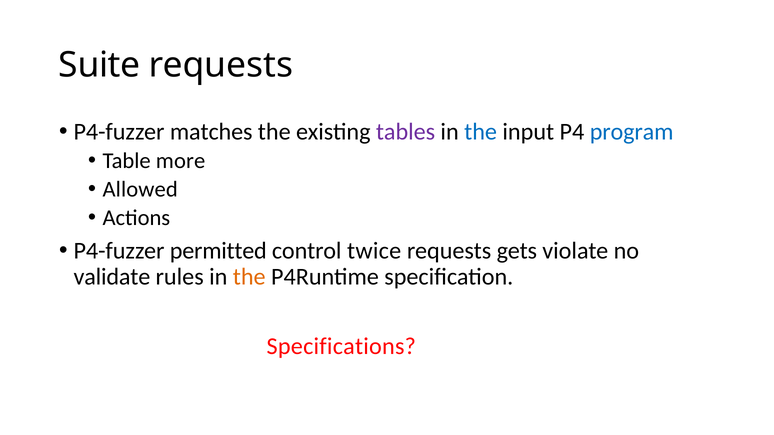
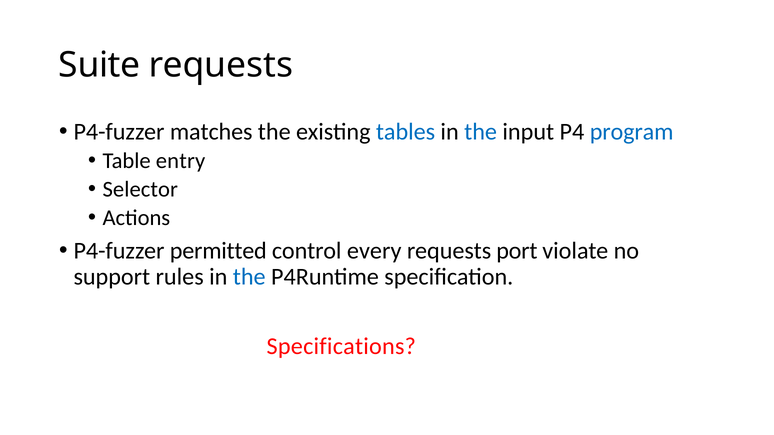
tables colour: purple -> blue
more: more -> entry
Allowed: Allowed -> Selector
twice: twice -> every
gets: gets -> port
validate: validate -> support
the at (249, 277) colour: orange -> blue
